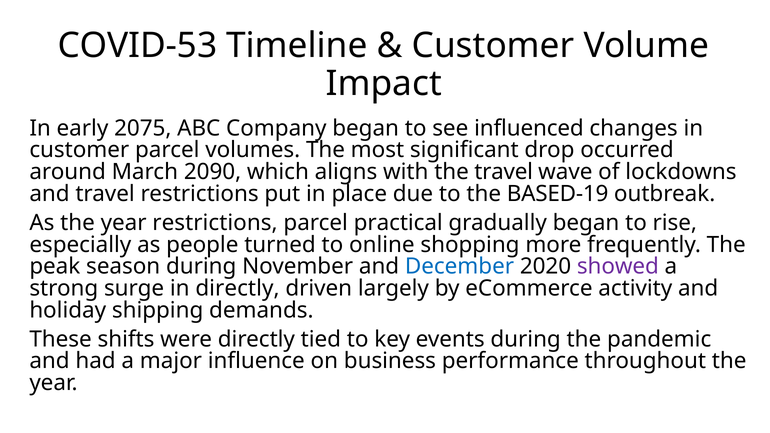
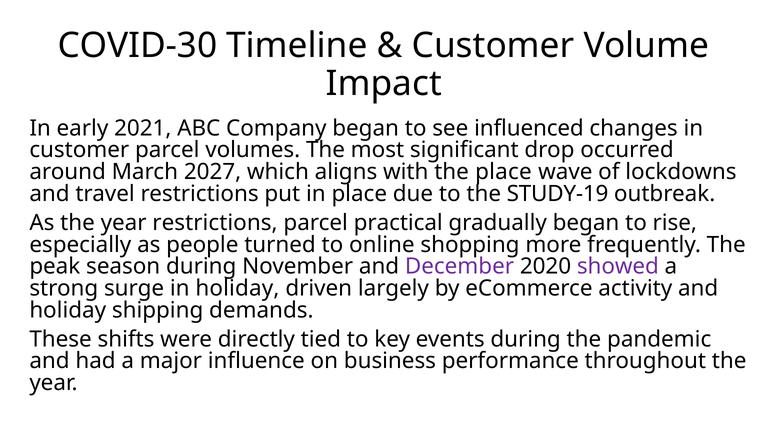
COVID-53: COVID-53 -> COVID-30
2075: 2075 -> 2021
2090: 2090 -> 2027
the travel: travel -> place
BASED-19: BASED-19 -> STUDY-19
December colour: blue -> purple
in directly: directly -> holiday
